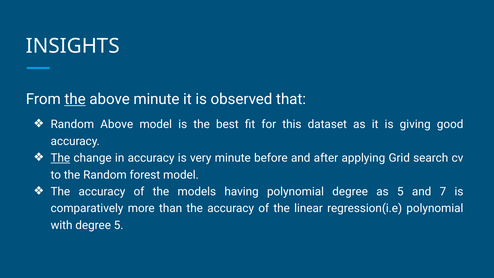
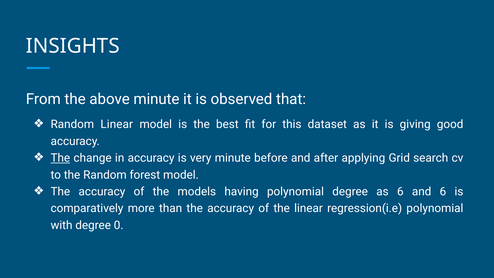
the at (75, 99) underline: present -> none
Random Above: Above -> Linear
as 5: 5 -> 6
and 7: 7 -> 6
degree 5: 5 -> 0
